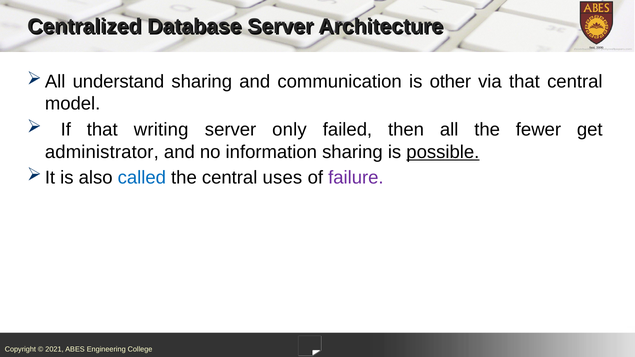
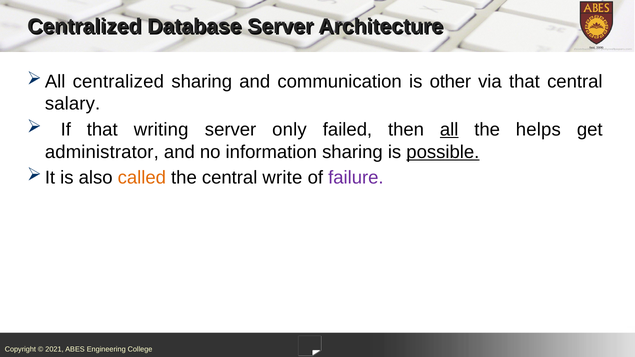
understand at (118, 82): understand -> centralized
model: model -> salary
all underline: none -> present
fewer: fewer -> helps
called colour: blue -> orange
uses: uses -> write
